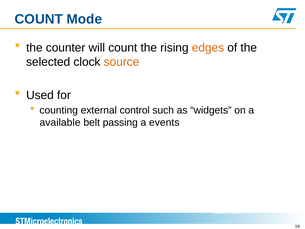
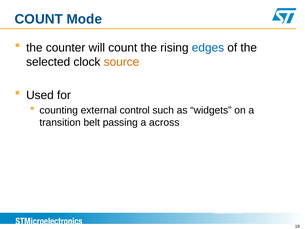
edges colour: orange -> blue
available: available -> transition
events: events -> across
